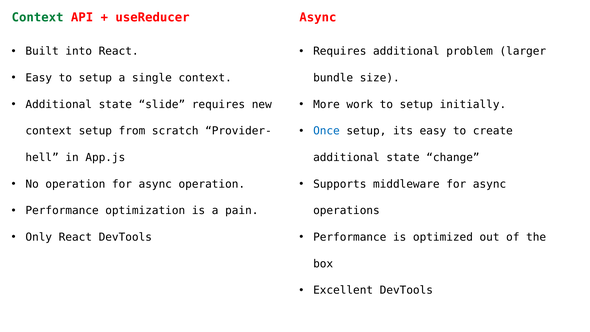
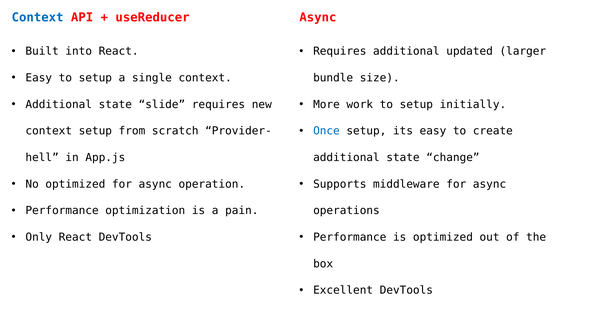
Context at (38, 18) colour: green -> blue
problem: problem -> updated
No operation: operation -> optimized
